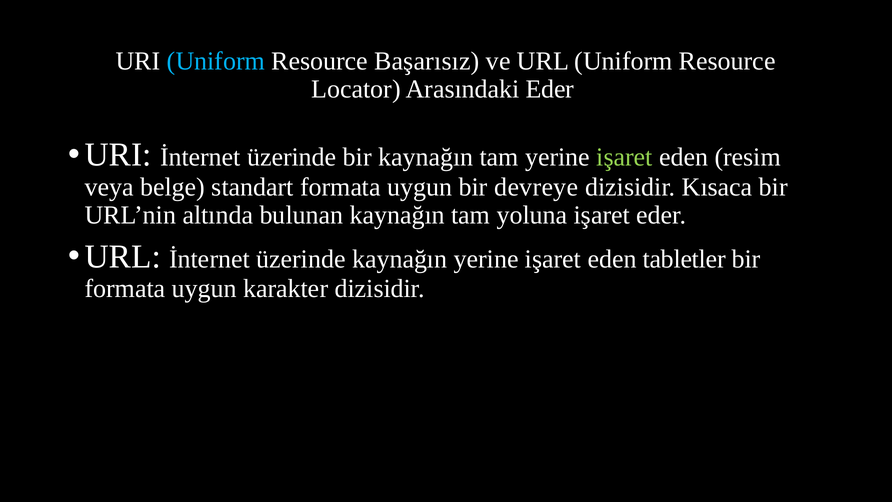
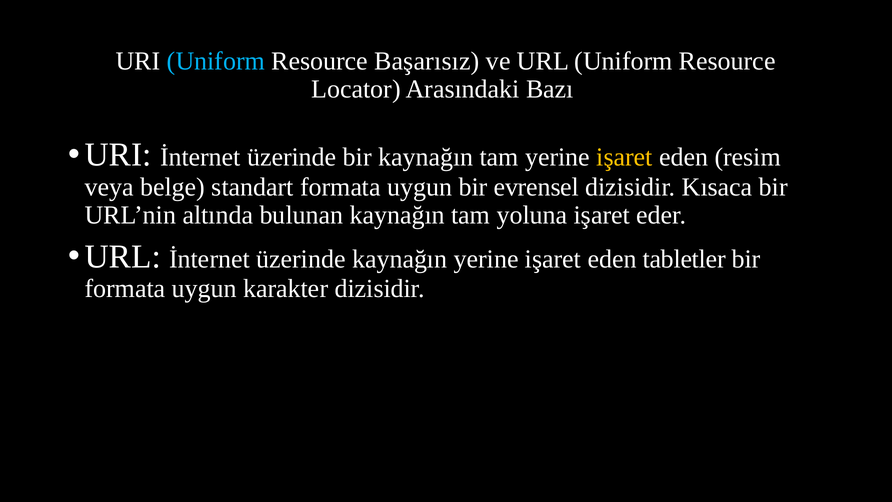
Arasındaki Eder: Eder -> Bazı
işaret at (625, 157) colour: light green -> yellow
devreye: devreye -> evrensel
